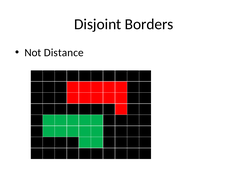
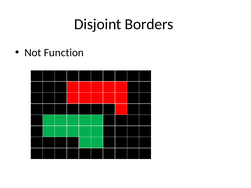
Distance: Distance -> Function
